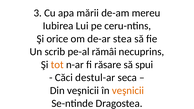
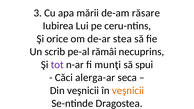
mereu: mereu -> răsare
tot colour: orange -> purple
răsare: răsare -> munţi
destul-ar: destul-ar -> alerga-ar
